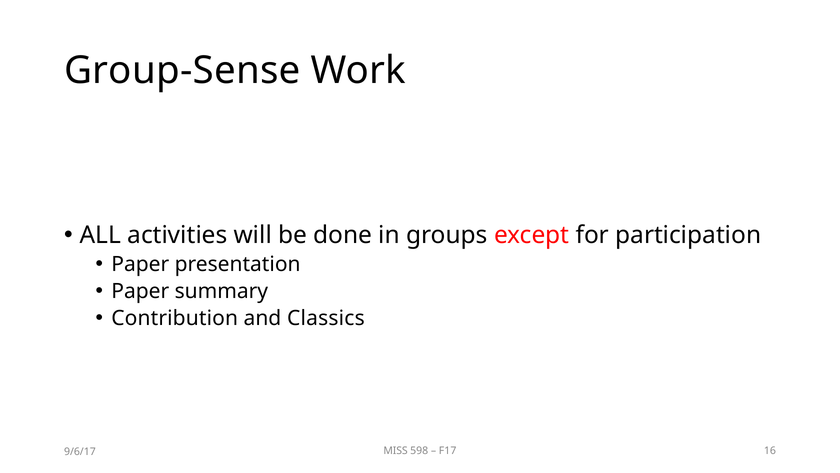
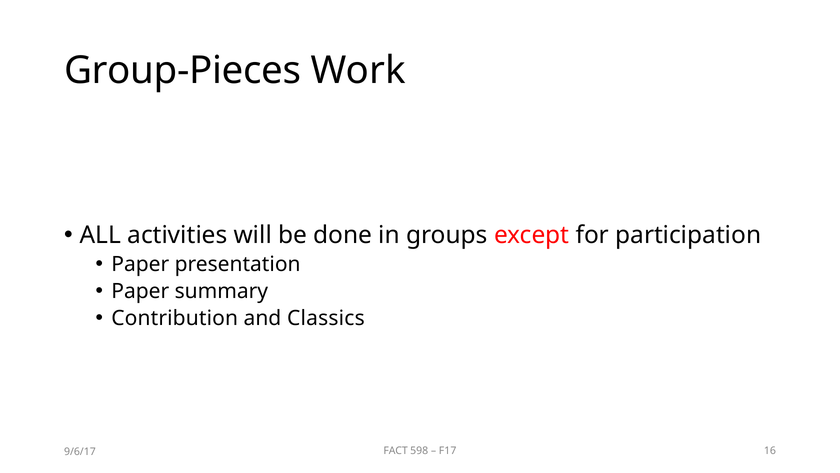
Group-Sense: Group-Sense -> Group-Pieces
MISS: MISS -> FACT
